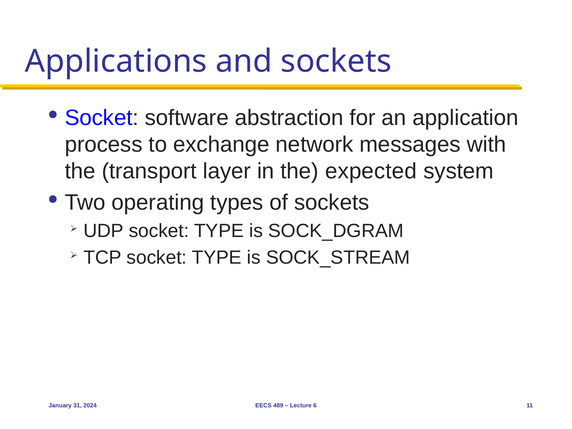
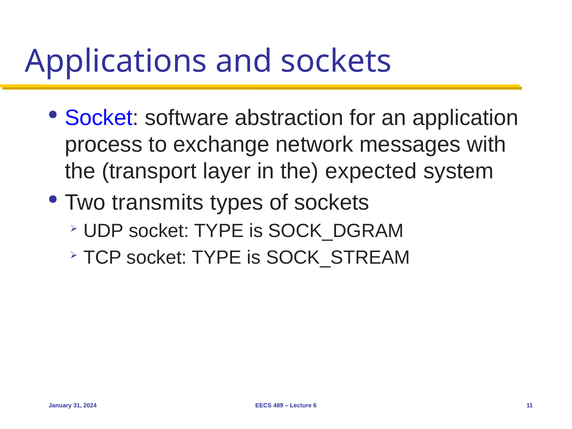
operating: operating -> transmits
